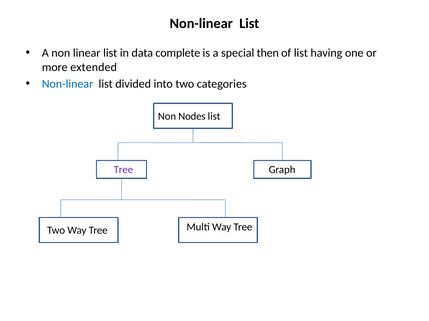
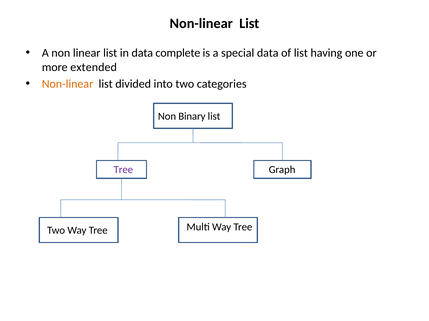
special then: then -> data
Non-linear at (68, 84) colour: blue -> orange
Nodes: Nodes -> Binary
